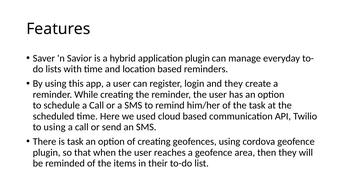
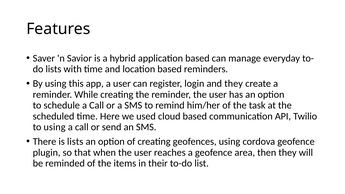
application plugin: plugin -> based
is task: task -> lists
